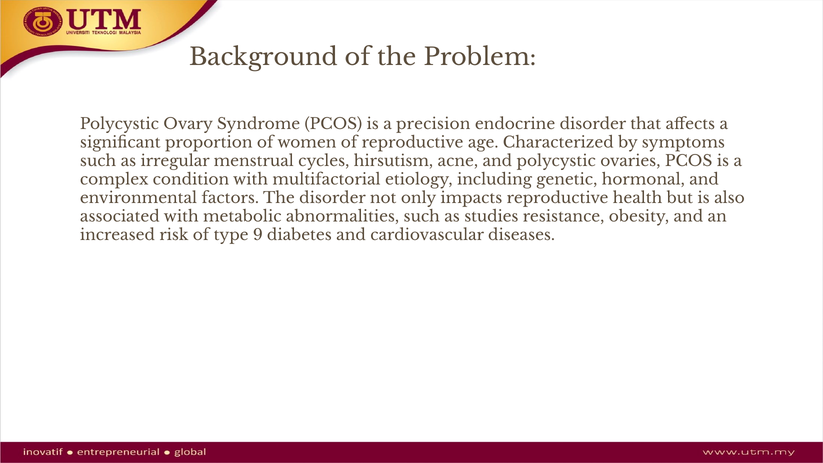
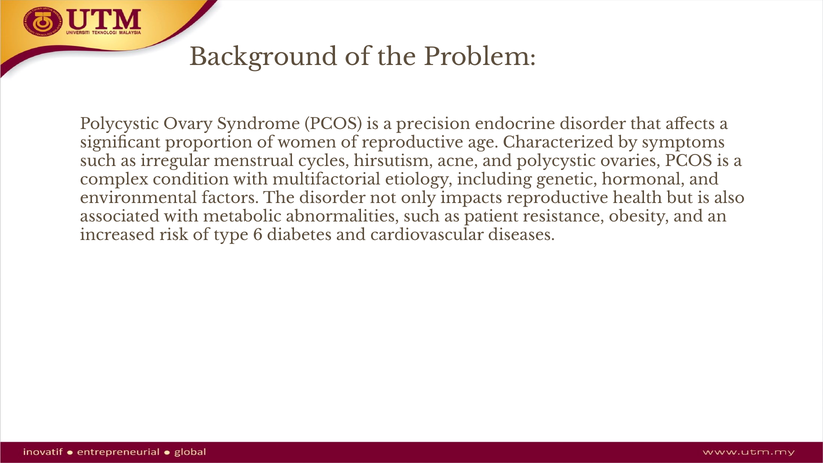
studies: studies -> patient
9: 9 -> 6
